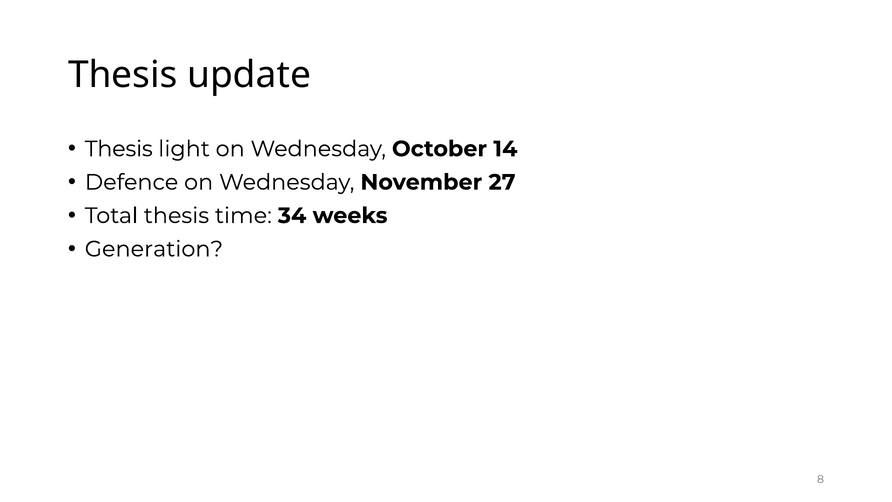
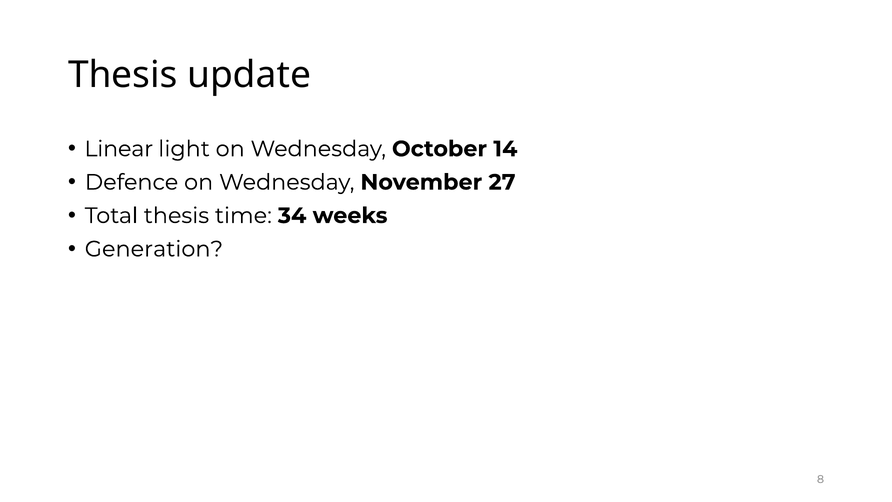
Thesis at (119, 149): Thesis -> Linear
